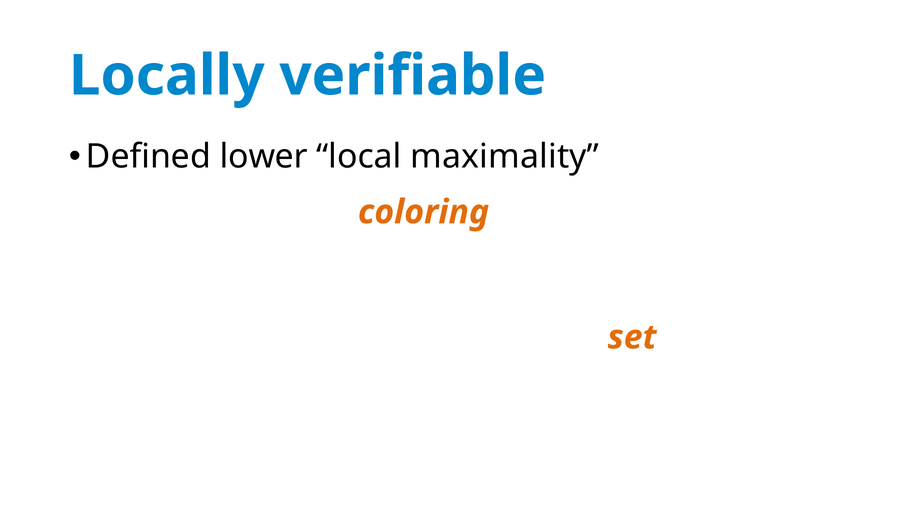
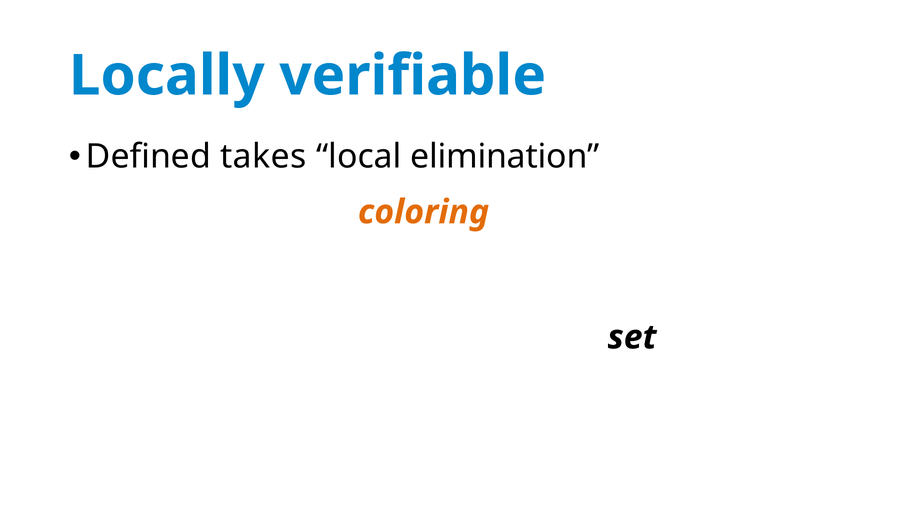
lower: lower -> takes
local maximality: maximality -> elimination
set colour: orange -> black
